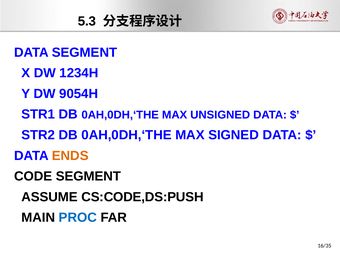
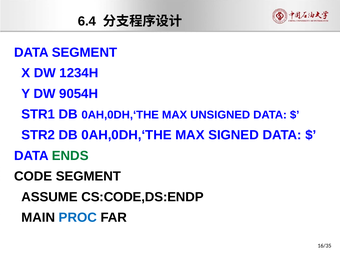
5.3: 5.3 -> 6.4
ENDS colour: orange -> green
CS:CODE,DS:PUSH: CS:CODE,DS:PUSH -> CS:CODE,DS:ENDP
